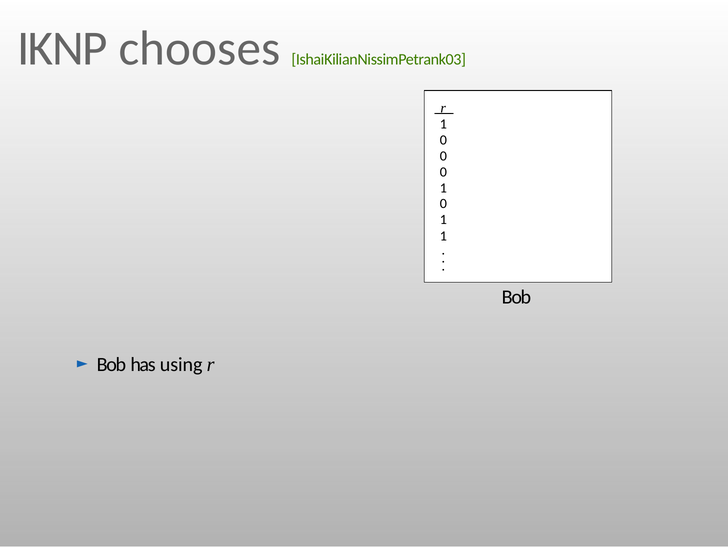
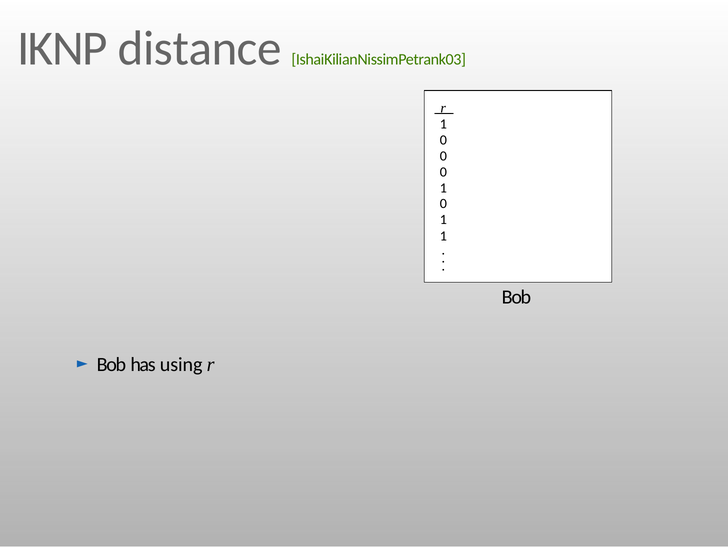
chooses: chooses -> distance
